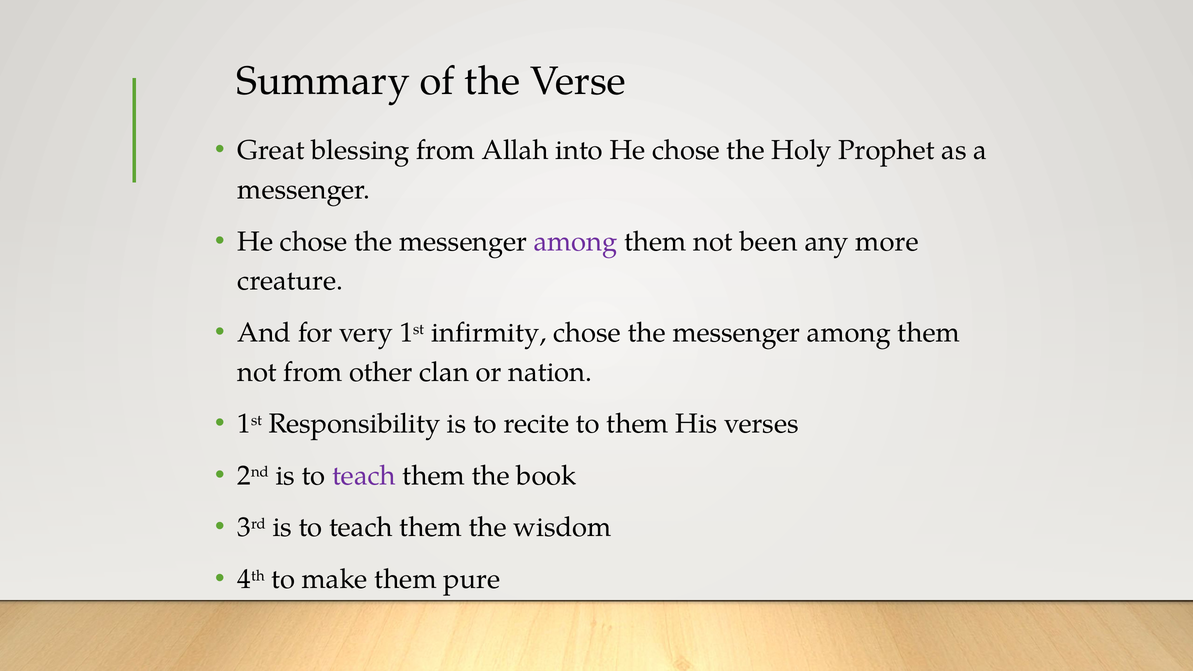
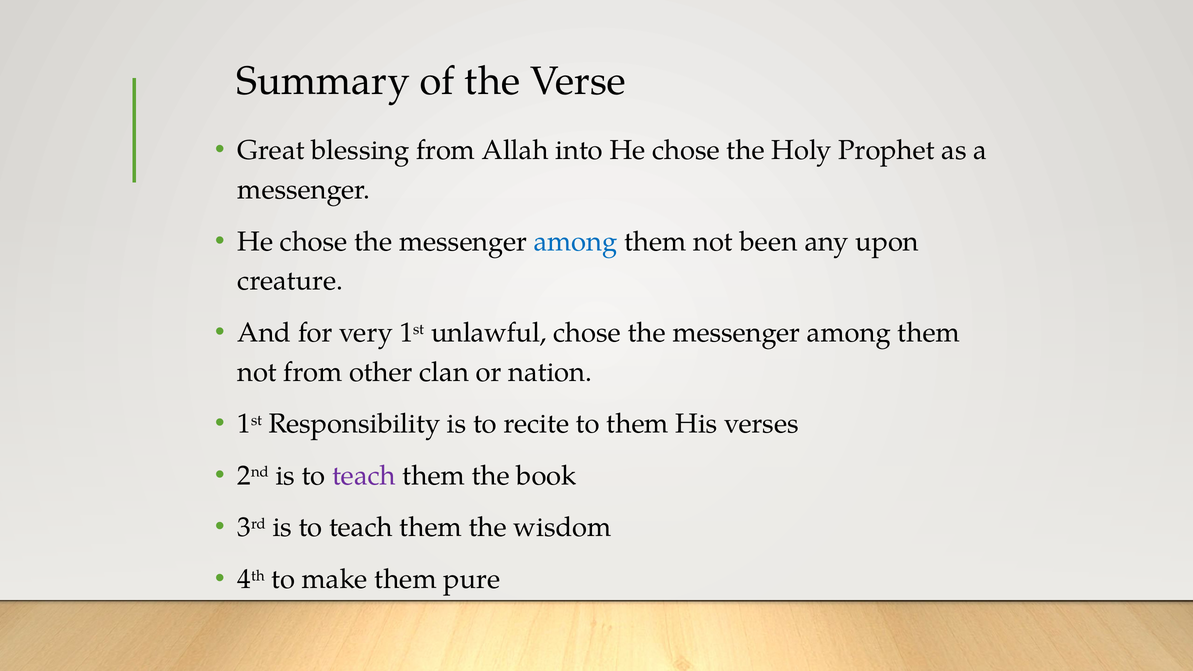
among at (576, 242) colour: purple -> blue
more: more -> upon
infirmity: infirmity -> unlawful
